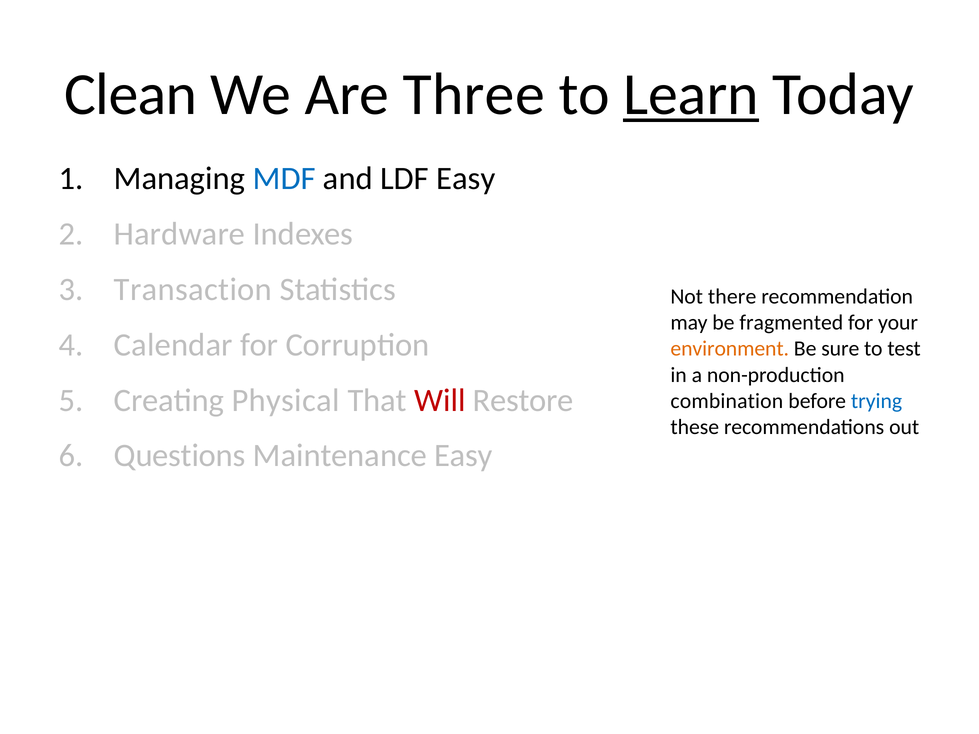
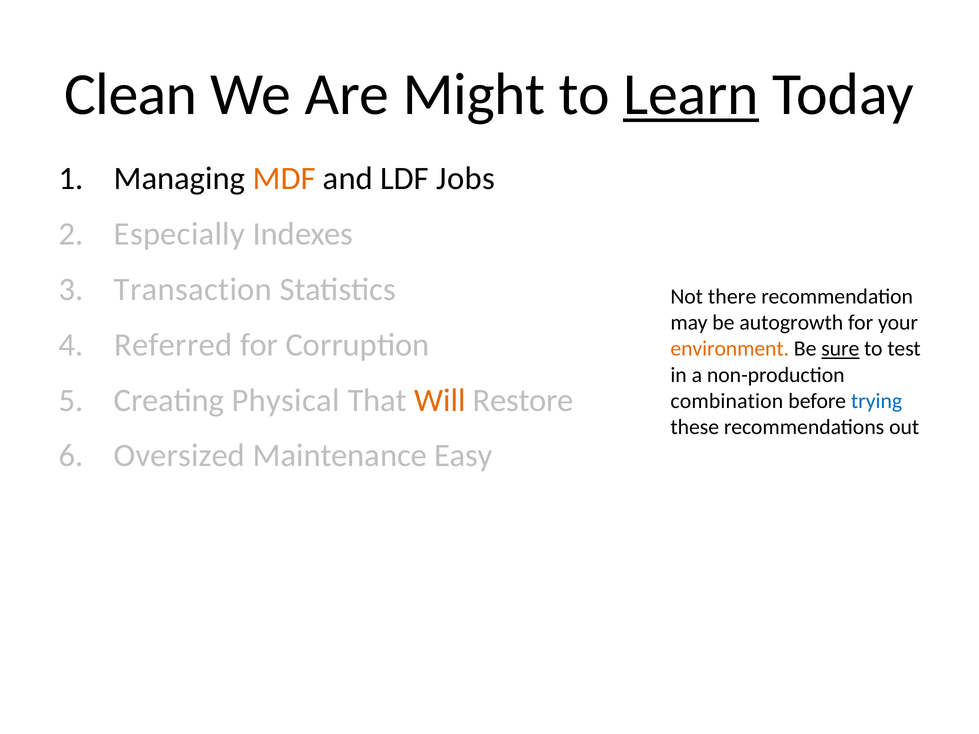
Three: Three -> Might
MDF colour: blue -> orange
LDF Easy: Easy -> Jobs
Hardware: Hardware -> Especially
fragmented: fragmented -> autogrowth
Calendar: Calendar -> Referred
sure underline: none -> present
Will colour: red -> orange
Questions: Questions -> Oversized
